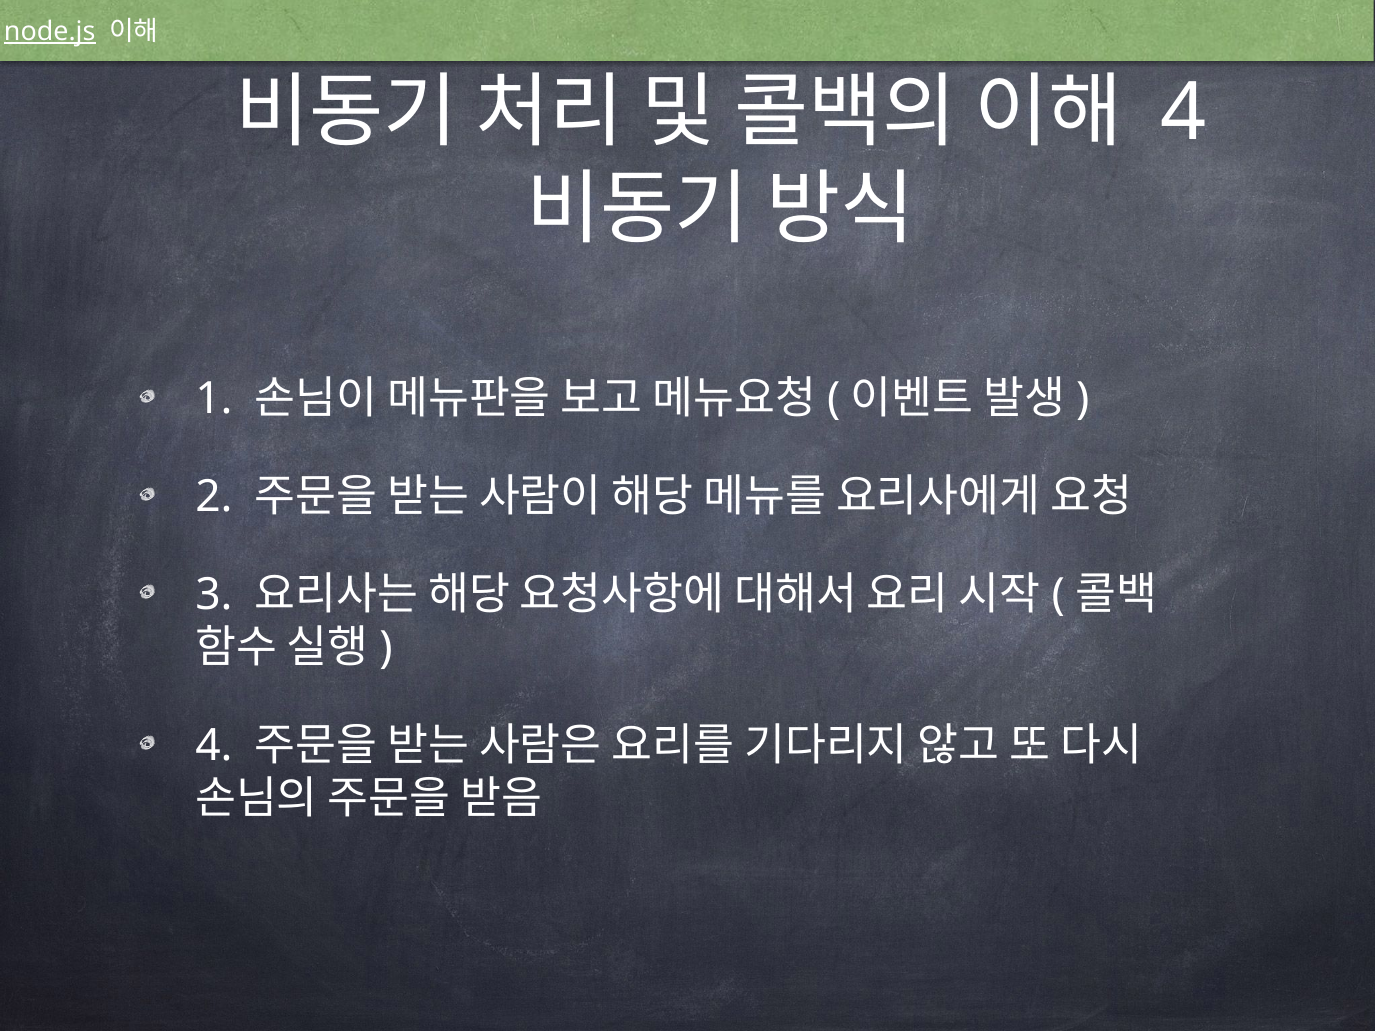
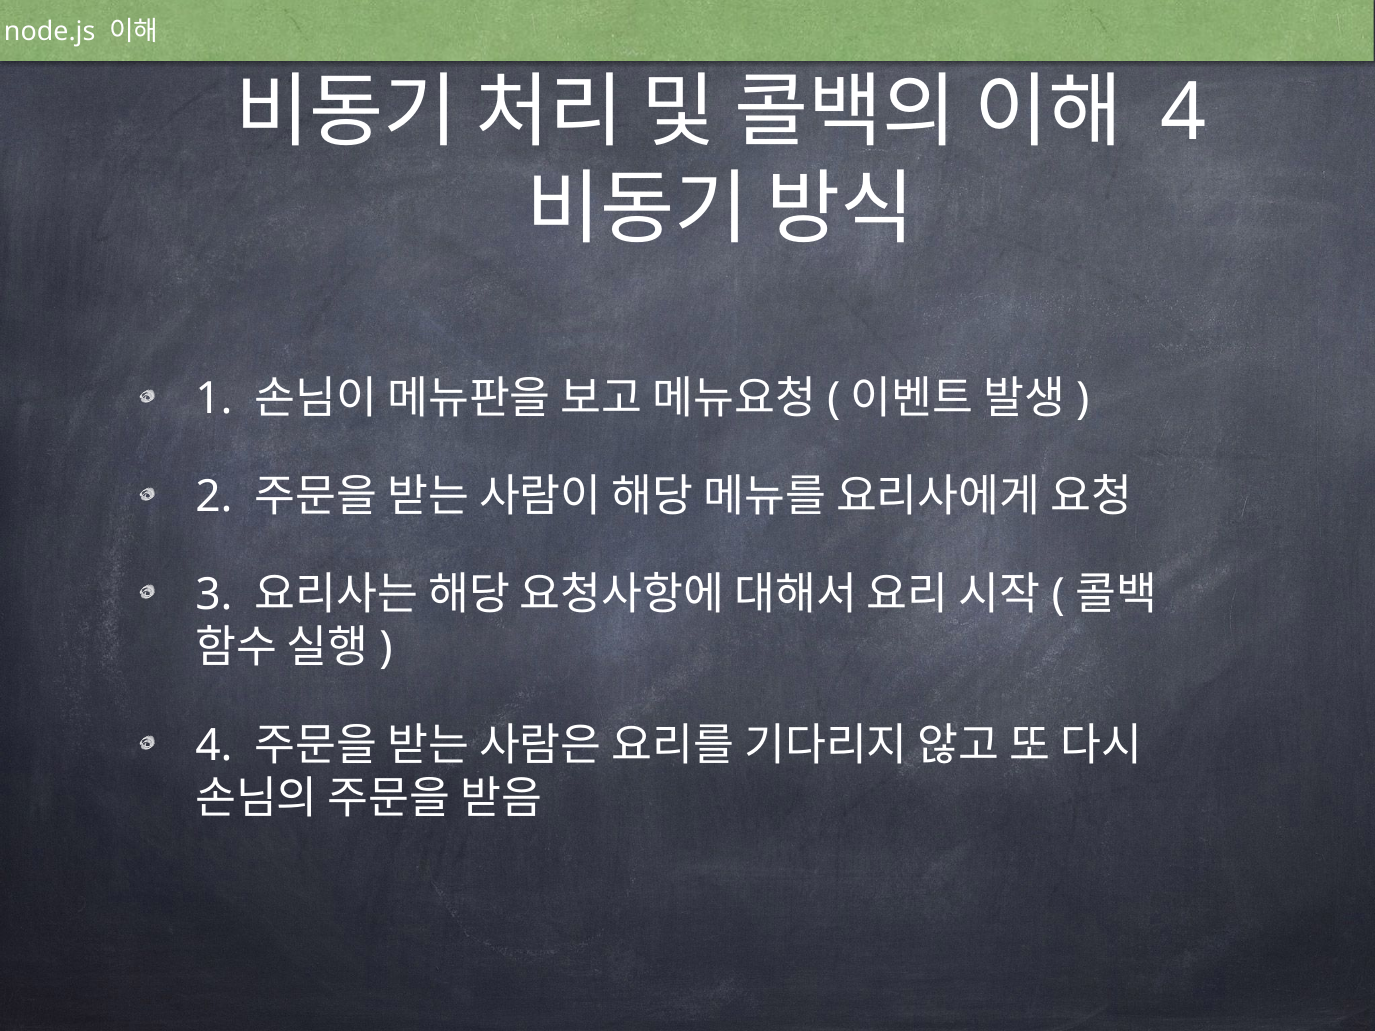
node.js underline: present -> none
